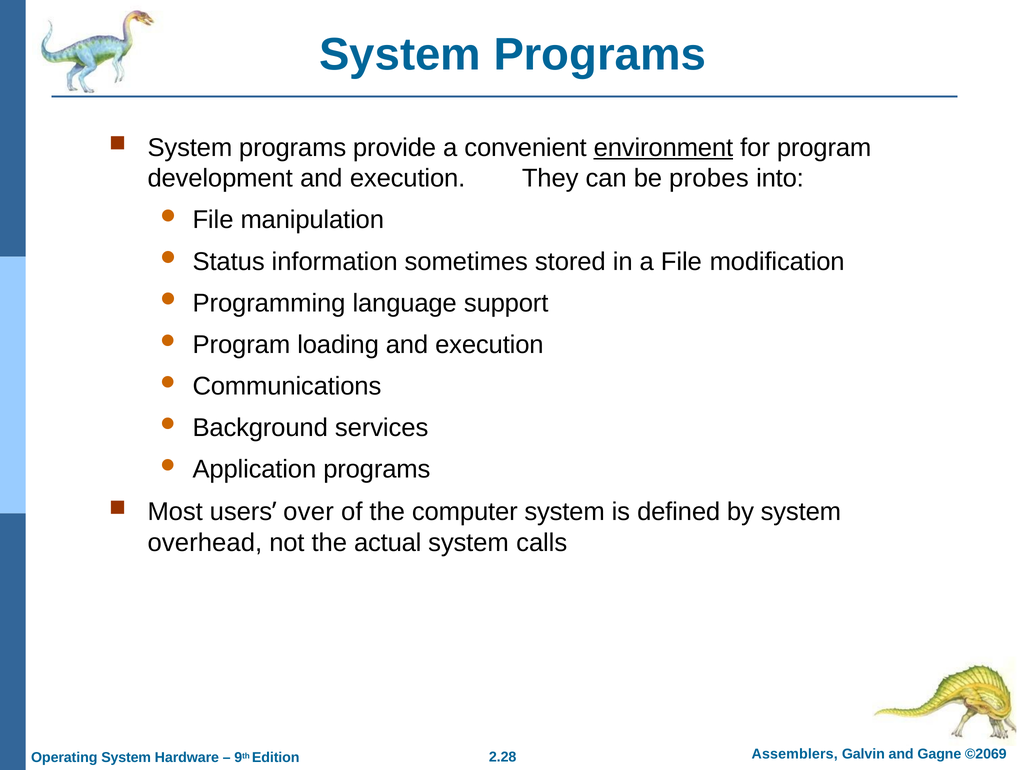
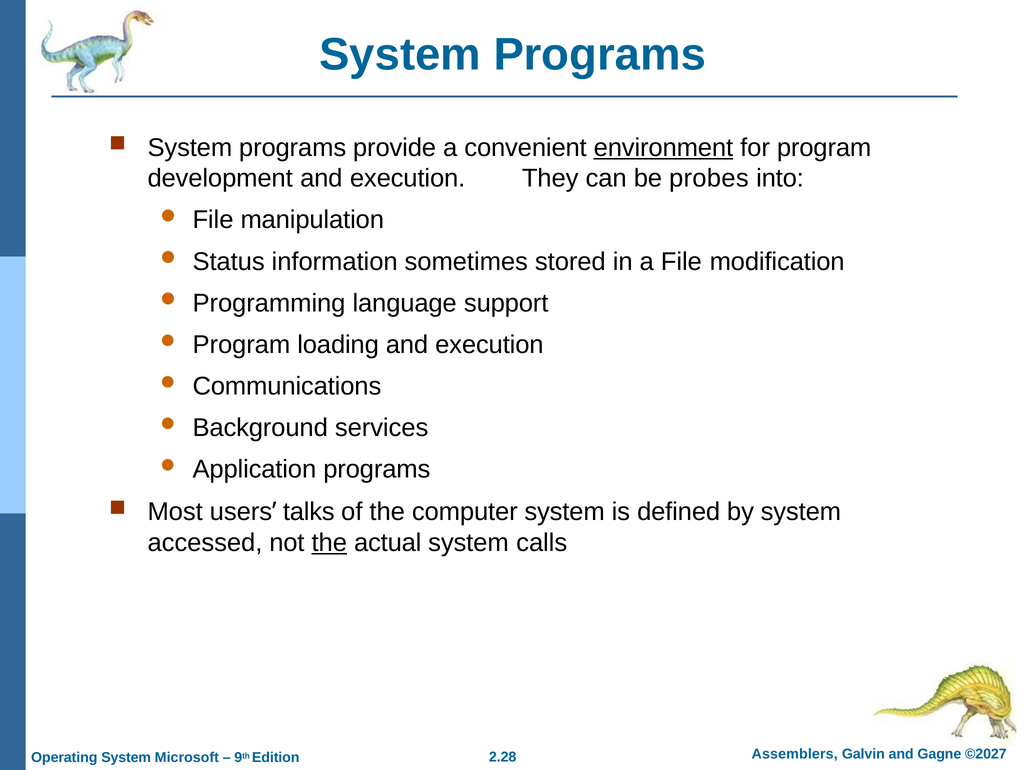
over: over -> talks
overhead: overhead -> accessed
the at (329, 542) underline: none -> present
©2069: ©2069 -> ©2027
Hardware: Hardware -> Microsoft
